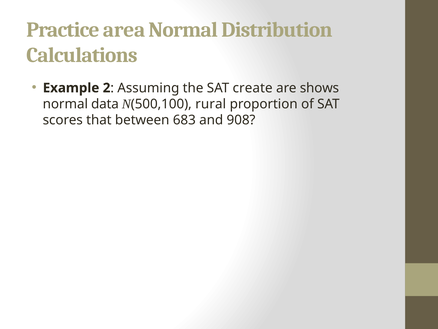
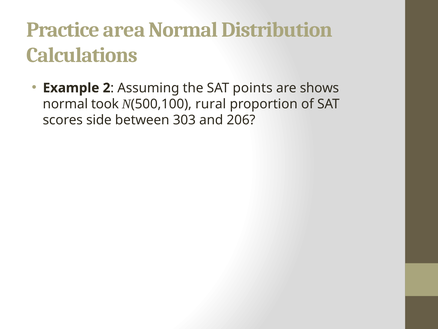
create: create -> points
data: data -> took
that: that -> side
683: 683 -> 303
908: 908 -> 206
